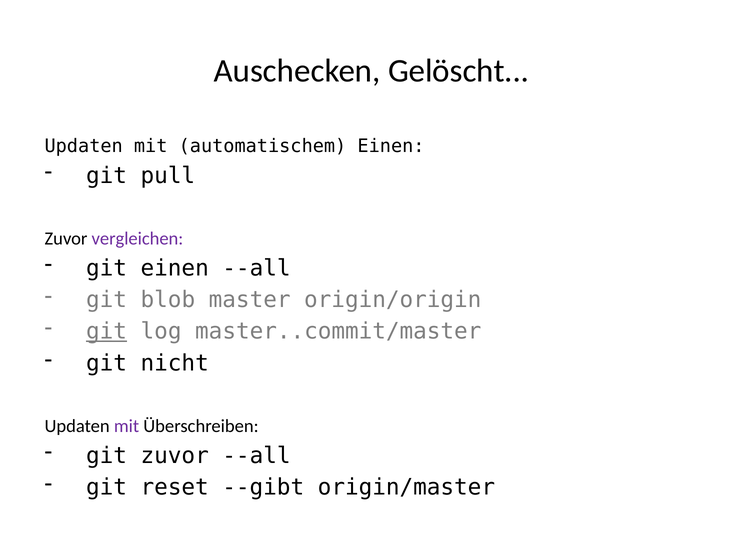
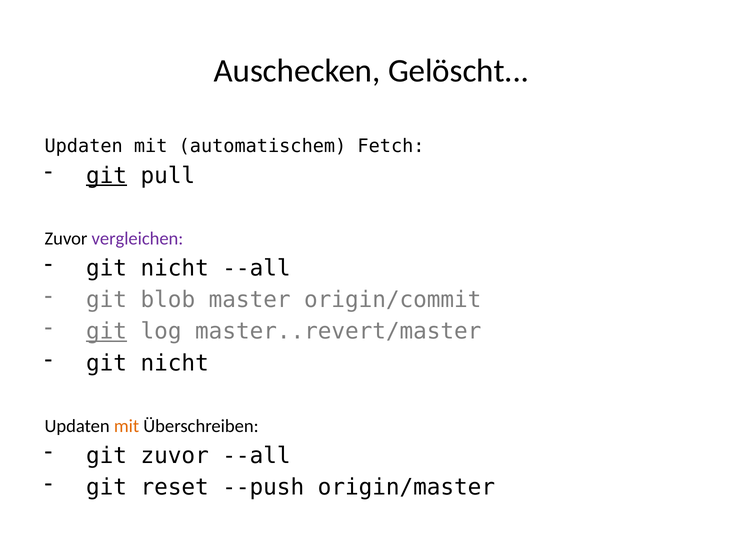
automatischem Einen: Einen -> Fetch
git at (107, 176) underline: none -> present
einen at (175, 268): einen -> nicht
origin/origin: origin/origin -> origin/commit
master..commit/master: master..commit/master -> master..revert/master
mit at (127, 426) colour: purple -> orange
--gibt: --gibt -> --push
